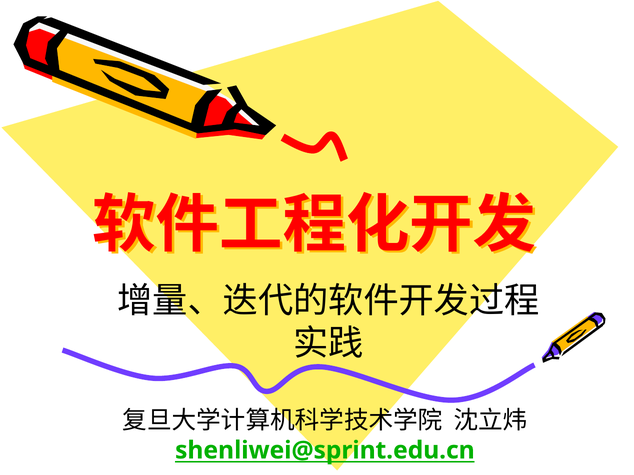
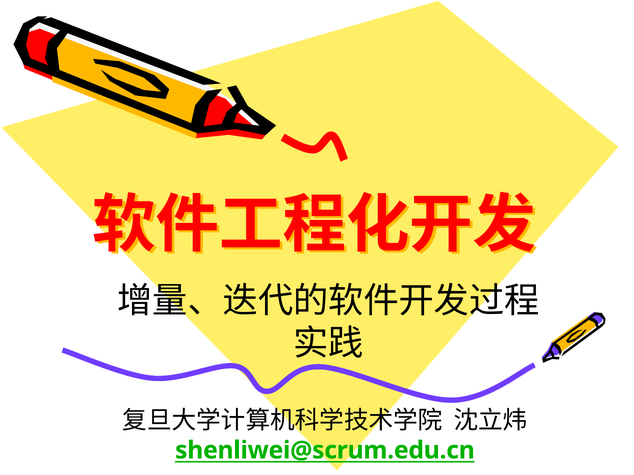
shenliwei@sprint.edu.cn: shenliwei@sprint.edu.cn -> shenliwei@scrum.edu.cn
